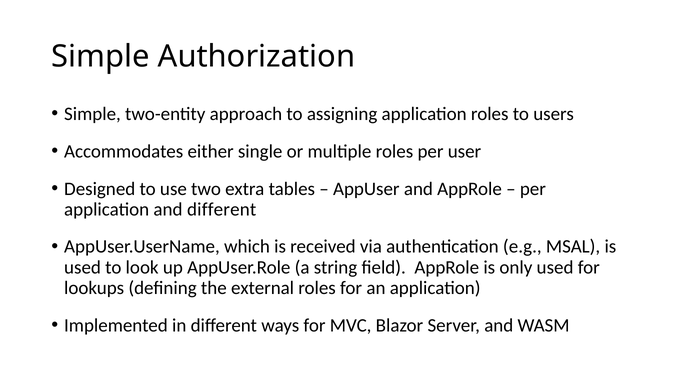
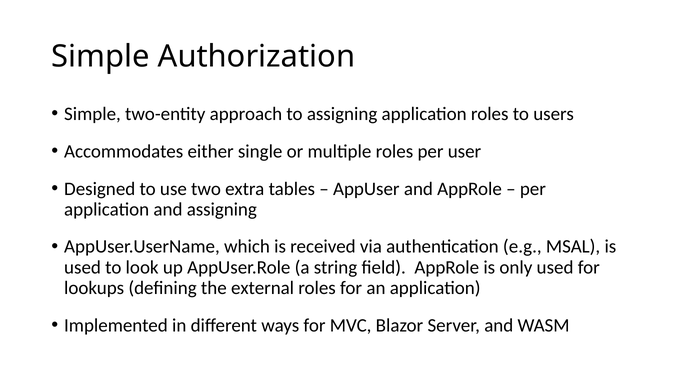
and different: different -> assigning
